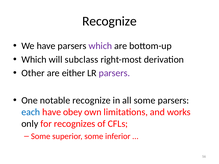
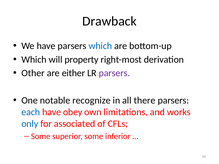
Recognize at (109, 21): Recognize -> Drawback
which at (100, 46) colour: purple -> blue
subclass: subclass -> property
all some: some -> there
only colour: black -> blue
recognizes: recognizes -> associated
